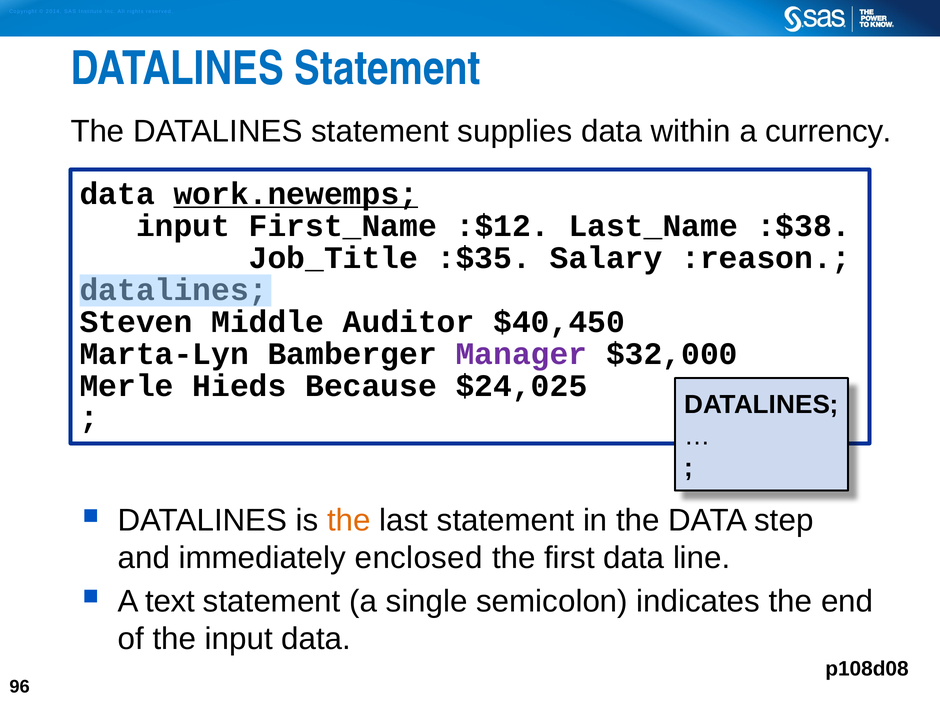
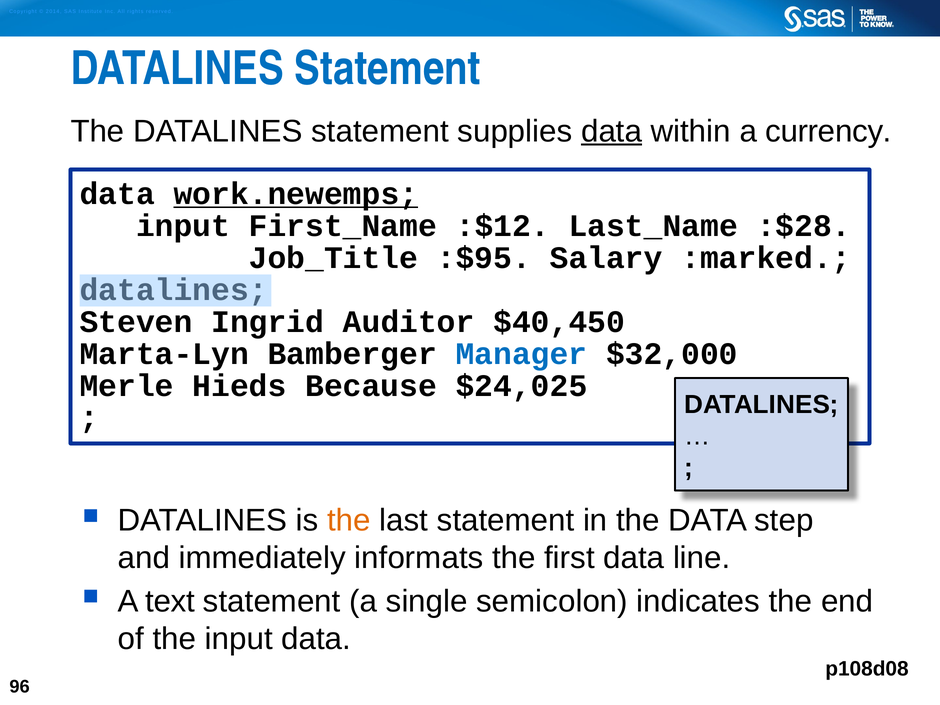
data at (612, 131) underline: none -> present
:$38: :$38 -> :$28
:$35: :$35 -> :$95
:reason: :reason -> :marked
Middle: Middle -> Ingrid
Manager colour: purple -> blue
enclosed: enclosed -> informats
